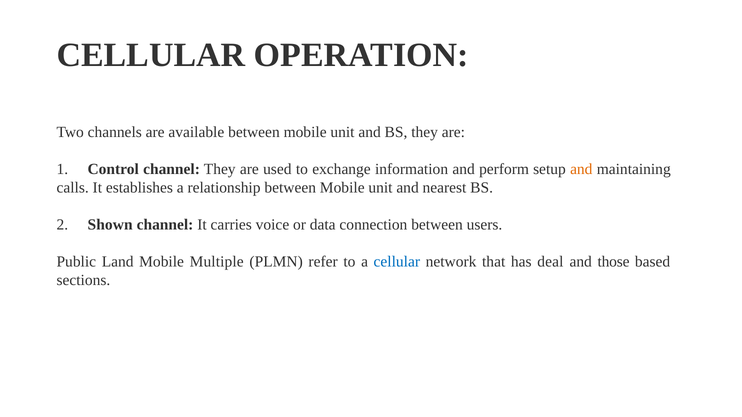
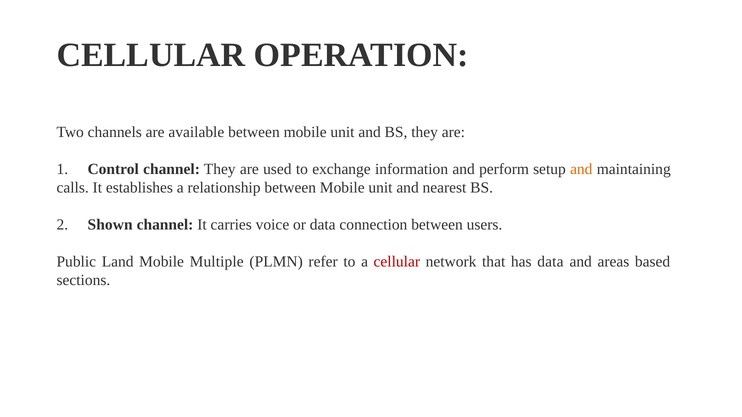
cellular at (397, 262) colour: blue -> red
has deal: deal -> data
those: those -> areas
